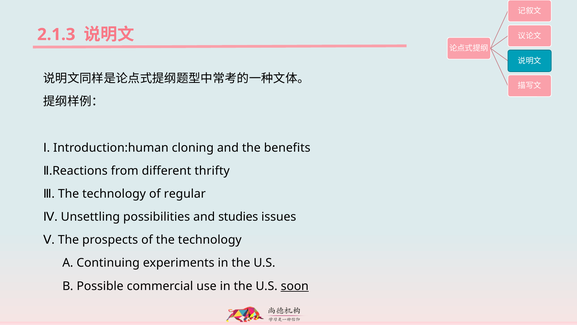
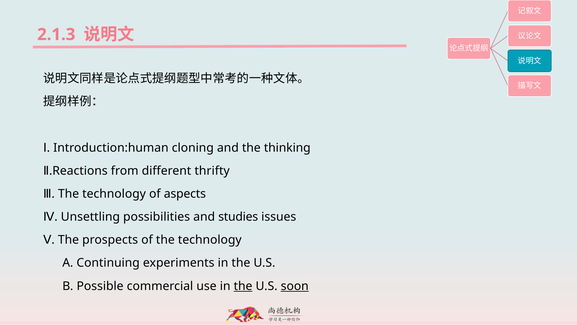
benefits: benefits -> thinking
regular: regular -> aspects
the at (243, 286) underline: none -> present
